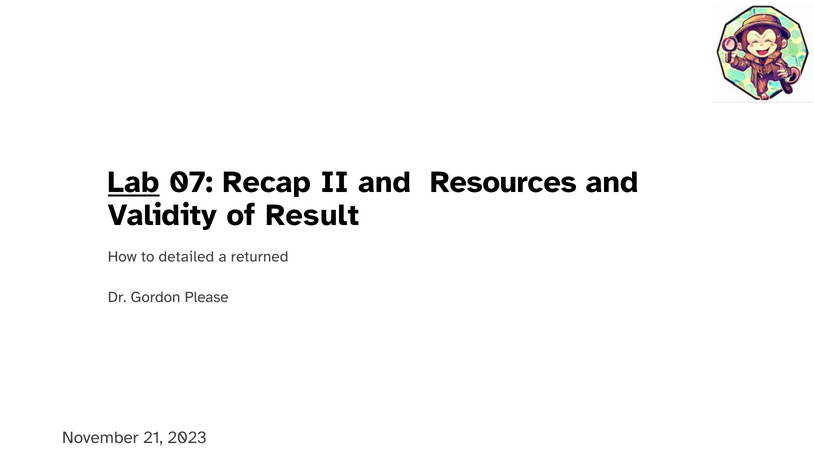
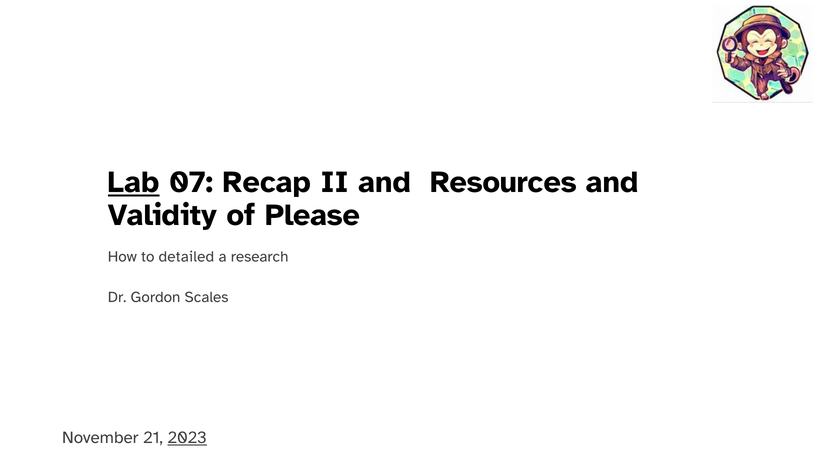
Result: Result -> Please
returned: returned -> research
Please: Please -> Scales
2023 underline: none -> present
